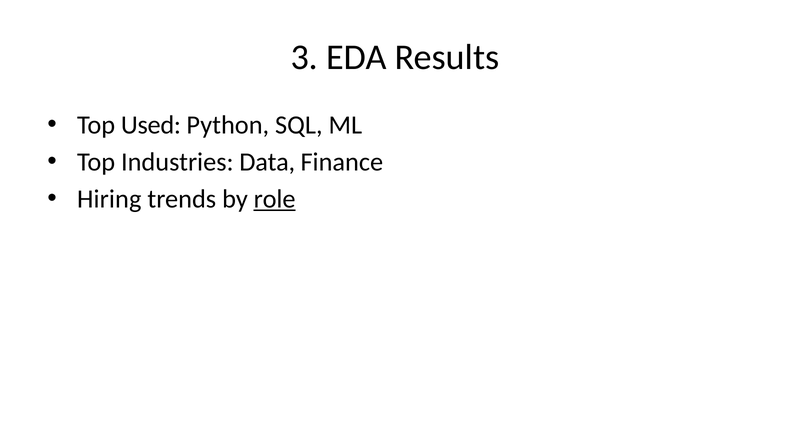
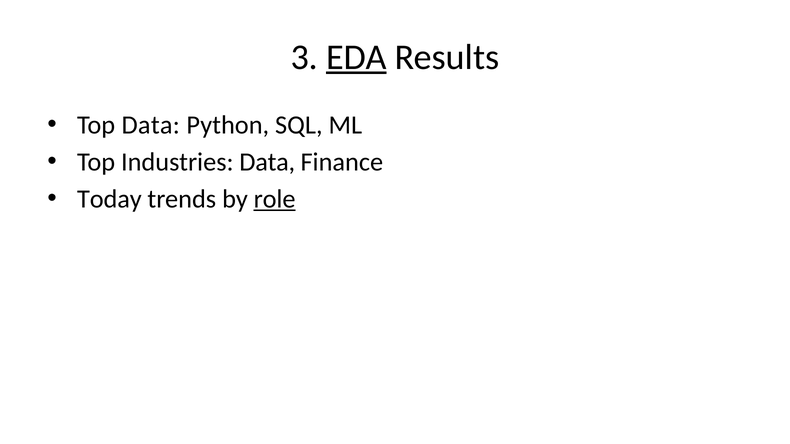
EDA underline: none -> present
Top Used: Used -> Data
Hiring: Hiring -> Today
